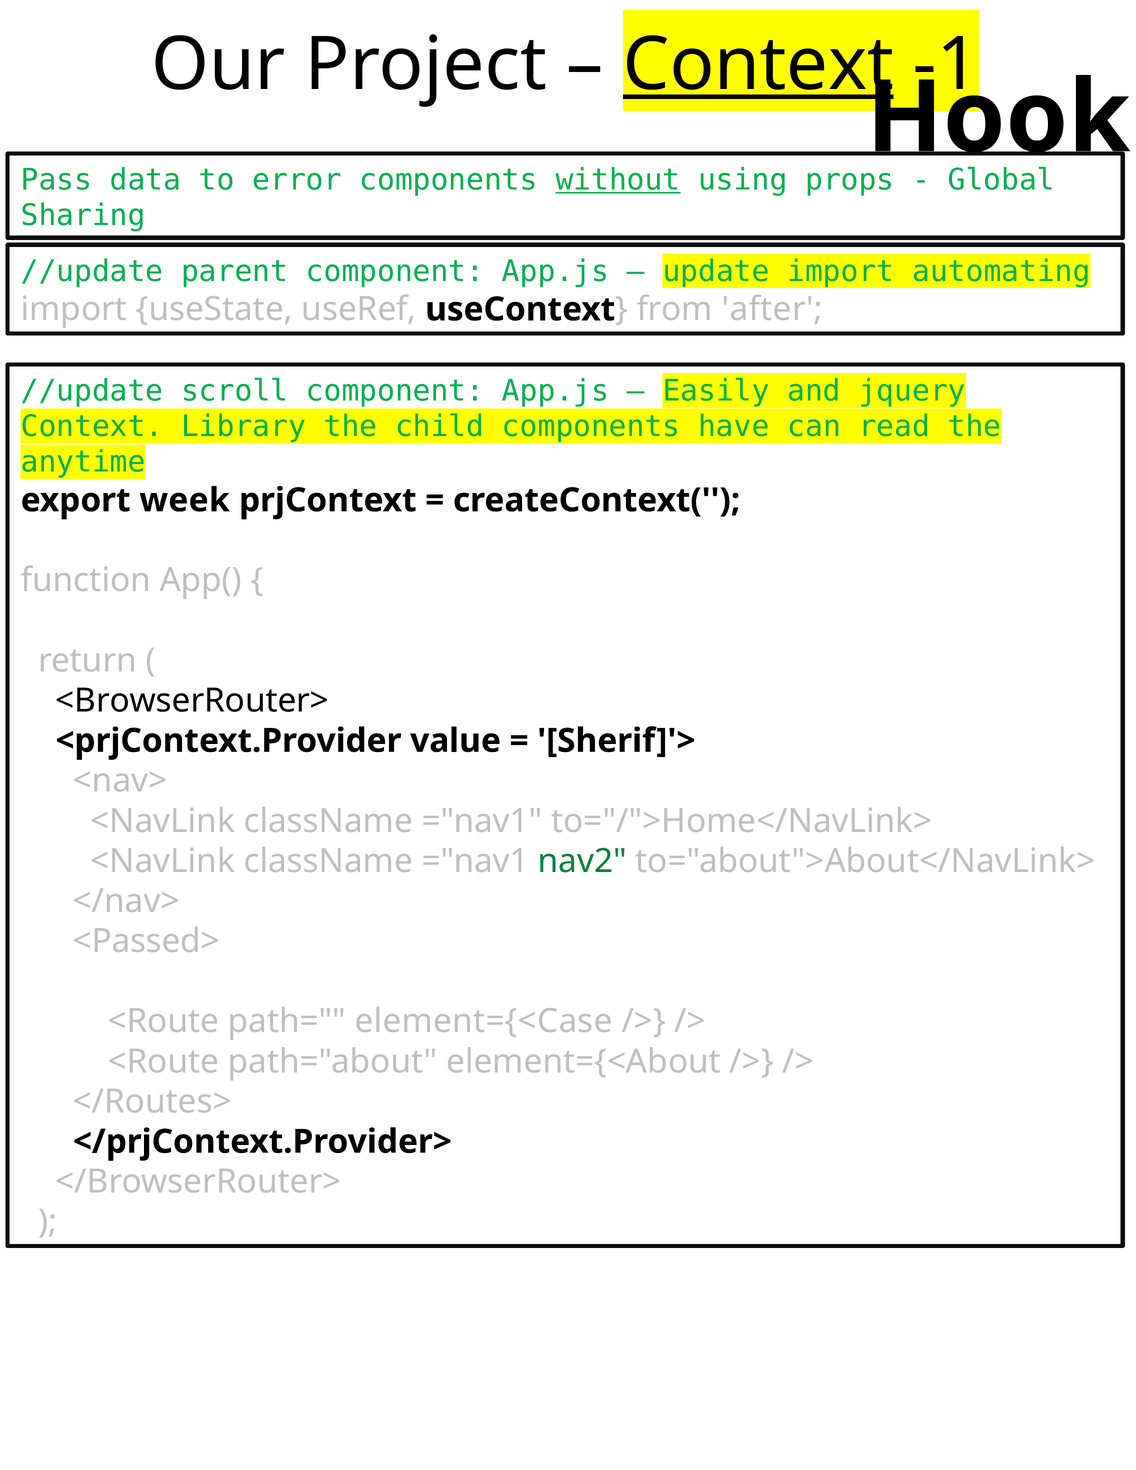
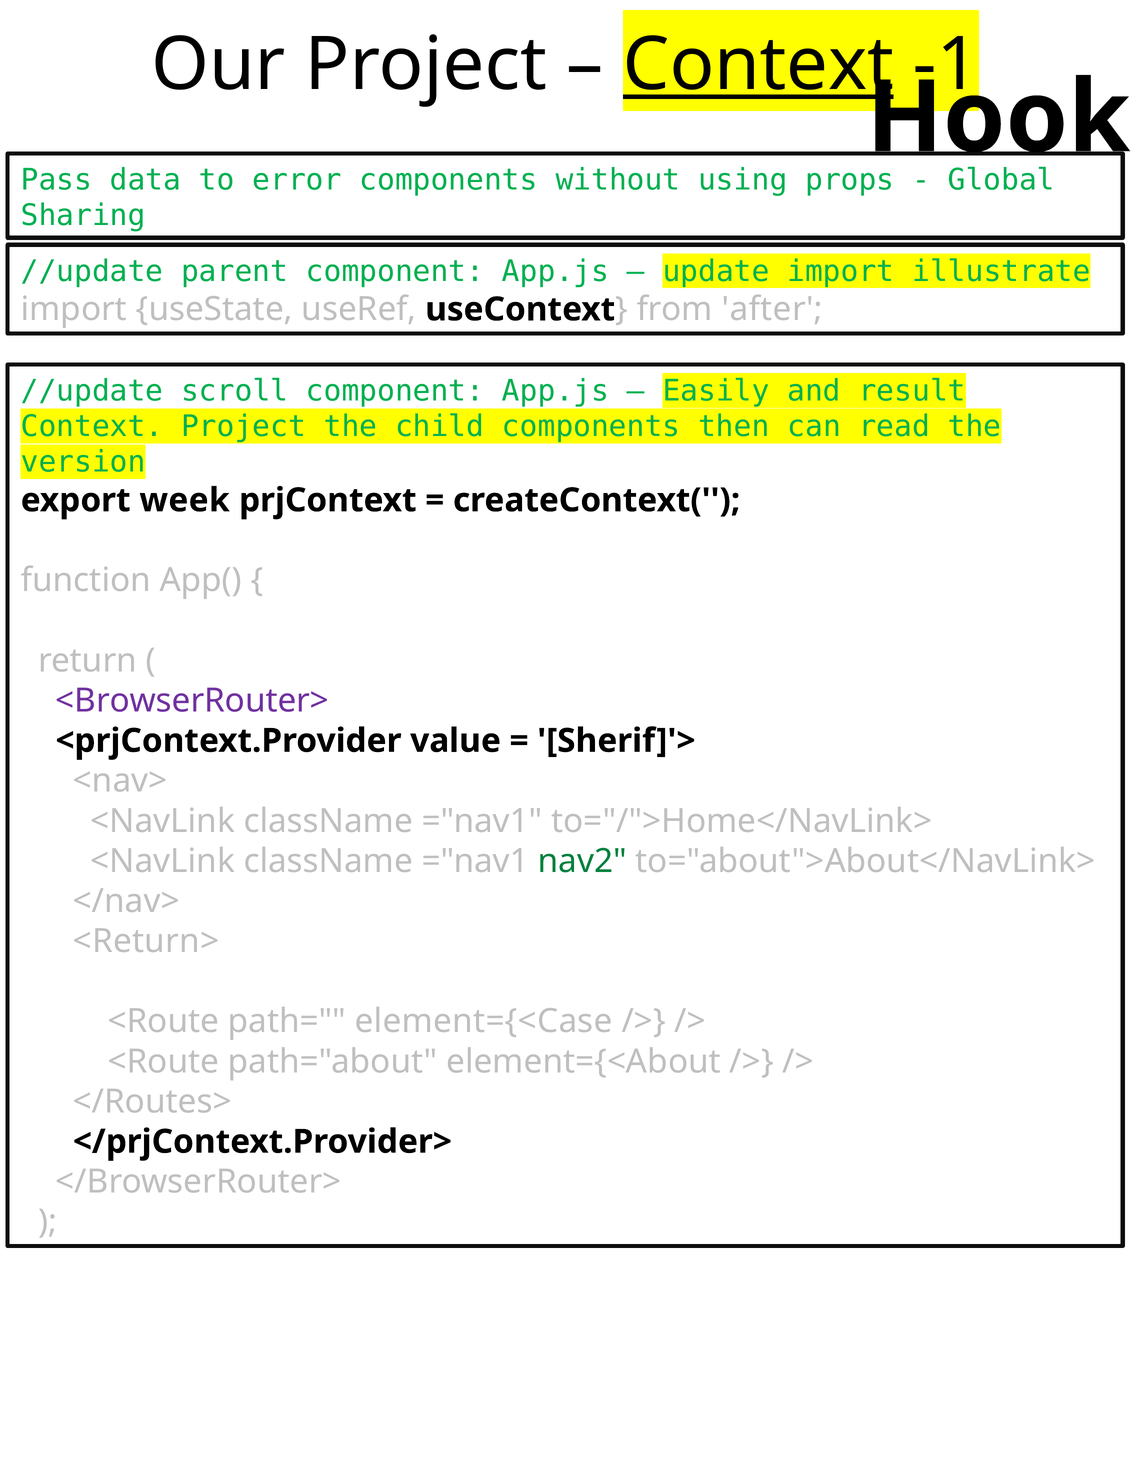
without underline: present -> none
automating: automating -> illustrate
jquery: jquery -> result
Context Library: Library -> Project
have: have -> then
anytime: anytime -> version
<BrowserRouter> colour: black -> purple
<Passed>: <Passed> -> <Return>
